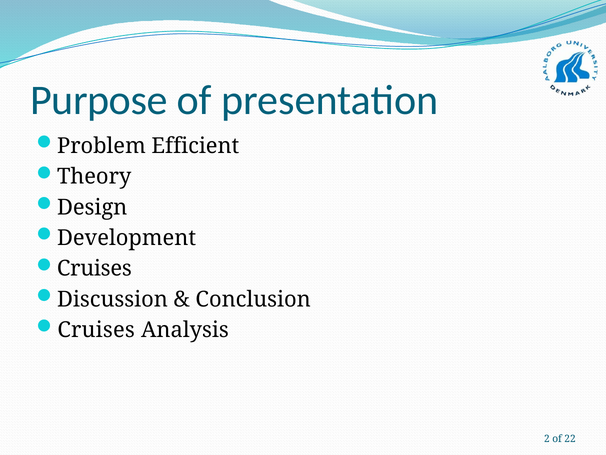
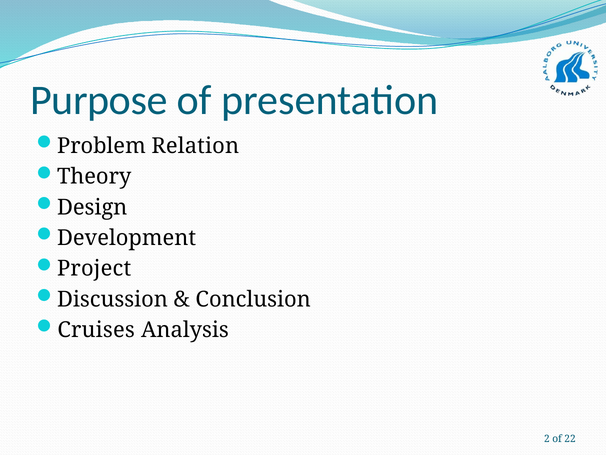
Efficient: Efficient -> Relation
Cruises at (94, 268): Cruises -> Project
